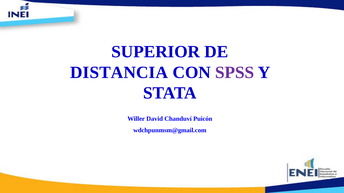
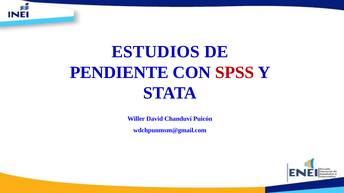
SUPERIOR: SUPERIOR -> ESTUDIOS
DISTANCIA: DISTANCIA -> PENDIENTE
SPSS colour: purple -> red
